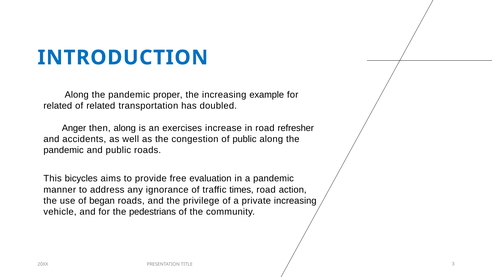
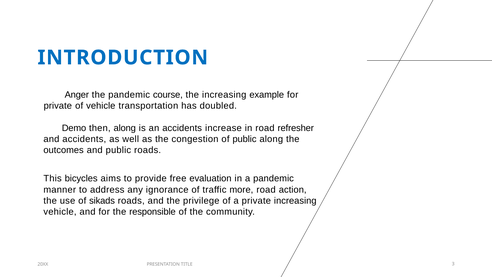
Along at (77, 95): Along -> Anger
proper: proper -> course
related at (58, 106): related -> private
of related: related -> vehicle
Anger: Anger -> Demo
an exercises: exercises -> accidents
pandemic at (64, 150): pandemic -> outcomes
times: times -> more
began: began -> sikads
pedestrians: pedestrians -> responsible
